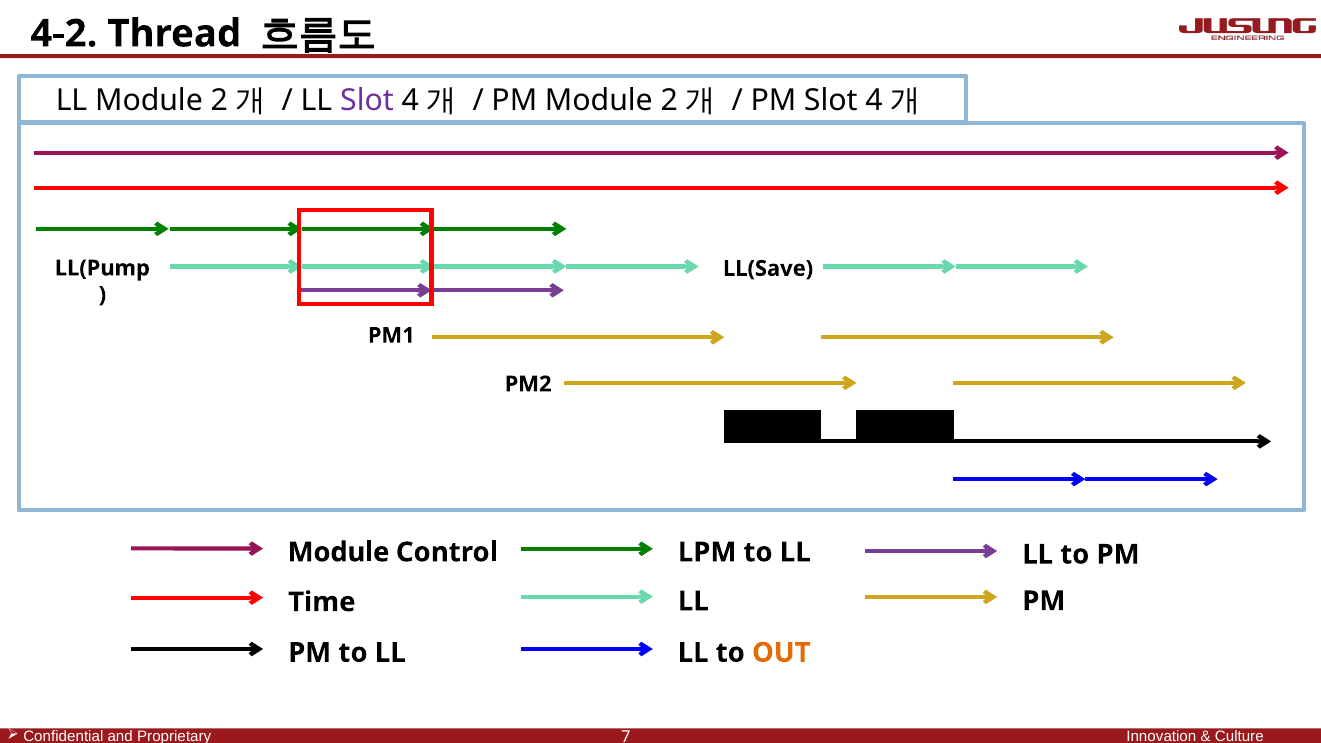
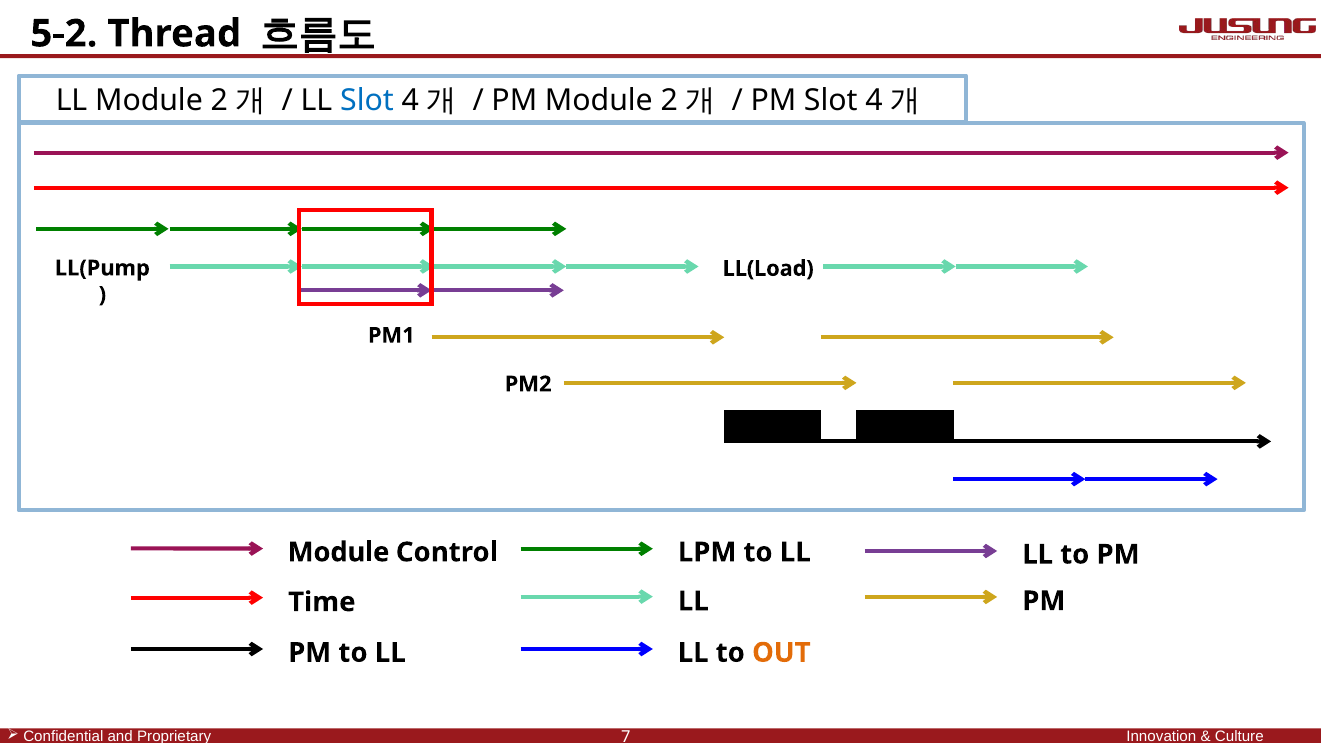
4-2: 4-2 -> 5-2
Slot at (367, 101) colour: purple -> blue
LL(Save: LL(Save -> LL(Load
